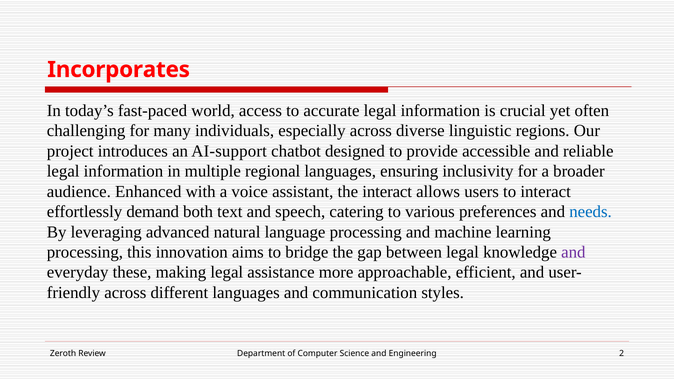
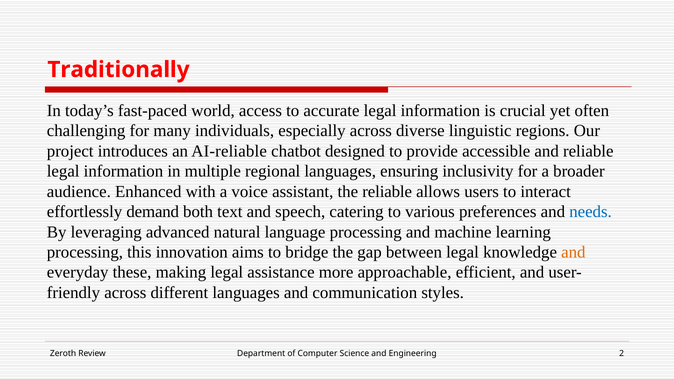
Incorporates: Incorporates -> Traditionally
AI-support: AI-support -> AI-reliable
the interact: interact -> reliable
and at (573, 252) colour: purple -> orange
